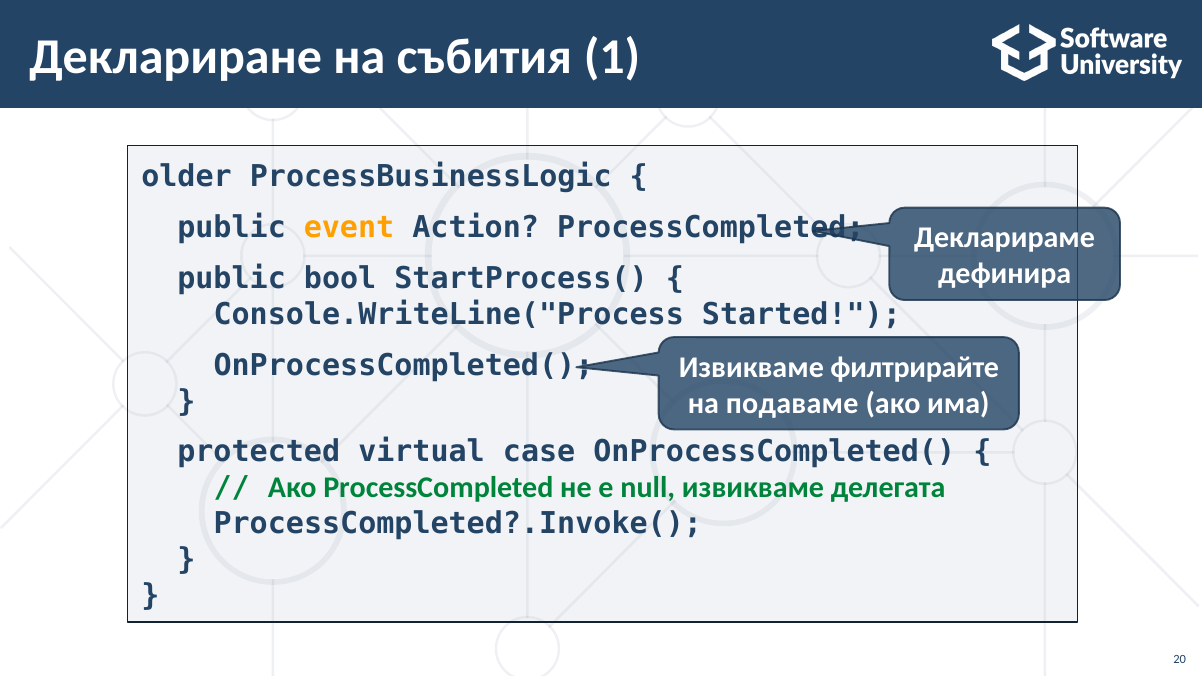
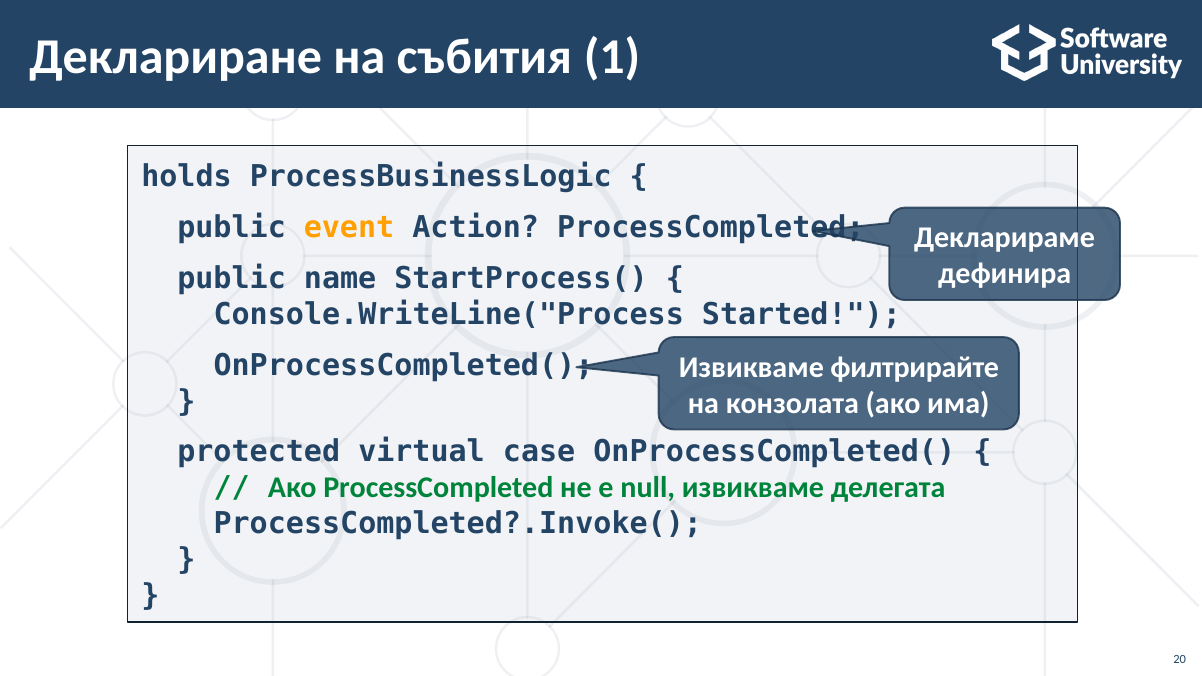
older: older -> holds
bool: bool -> name
подаваме: подаваме -> конзолата
